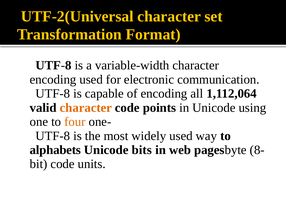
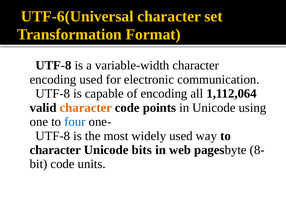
UTF-2(Universal: UTF-2(Universal -> UTF-6(Universal
four colour: orange -> blue
alphabets at (55, 150): alphabets -> character
